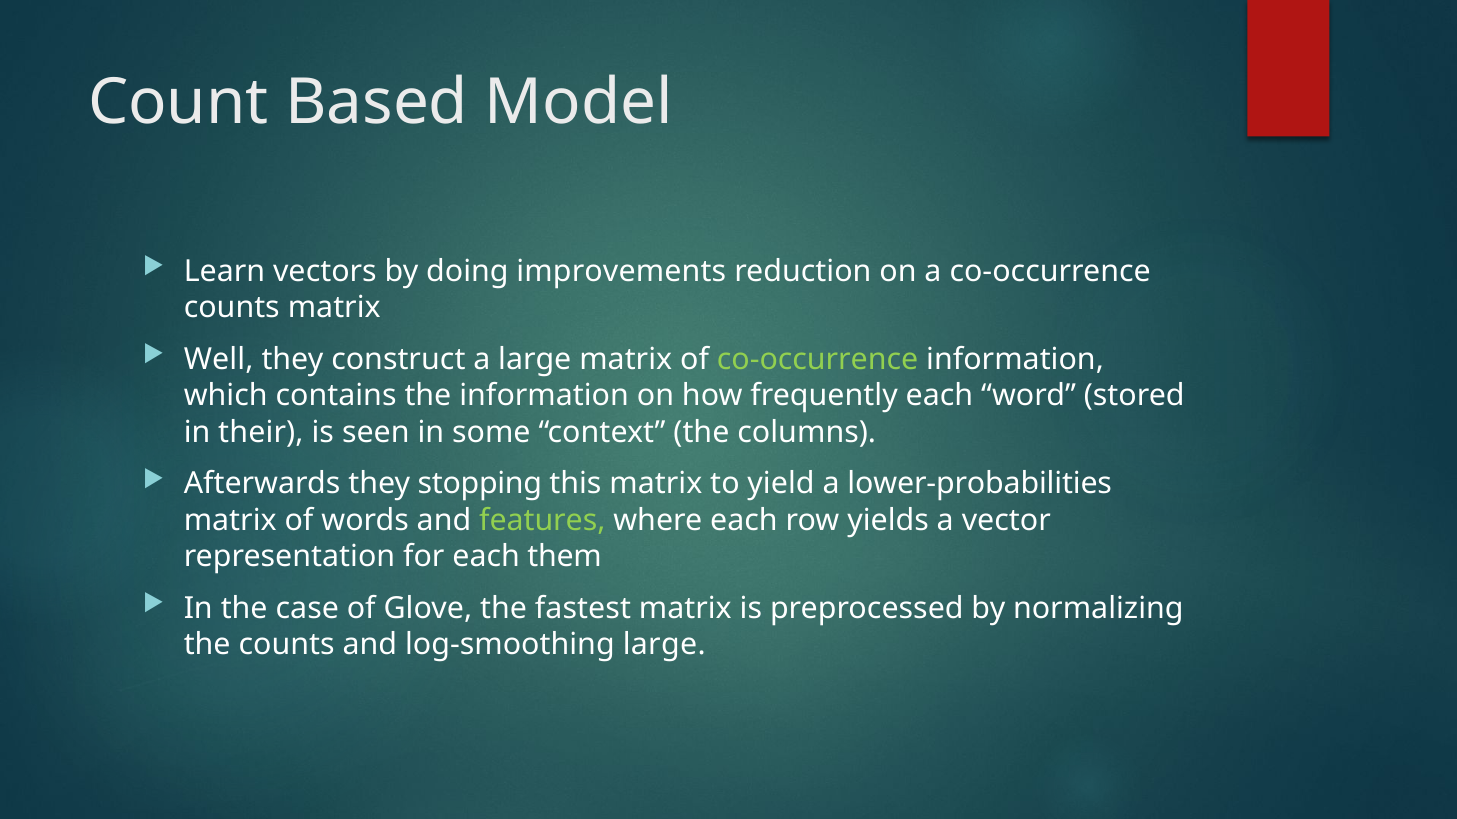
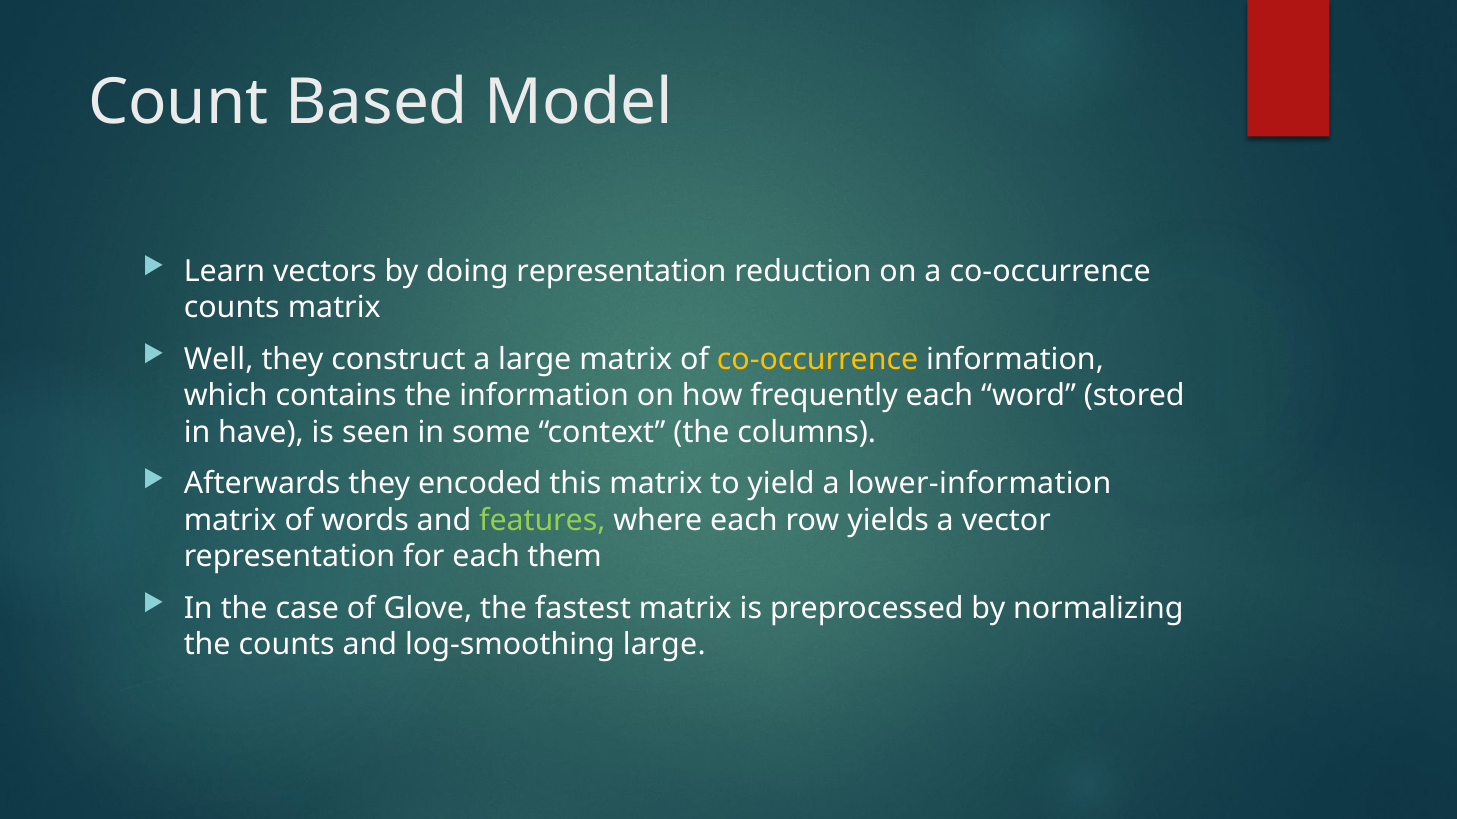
doing improvements: improvements -> representation
co-occurrence at (818, 359) colour: light green -> yellow
their: their -> have
stopping: stopping -> encoded
lower-probabilities: lower-probabilities -> lower-information
